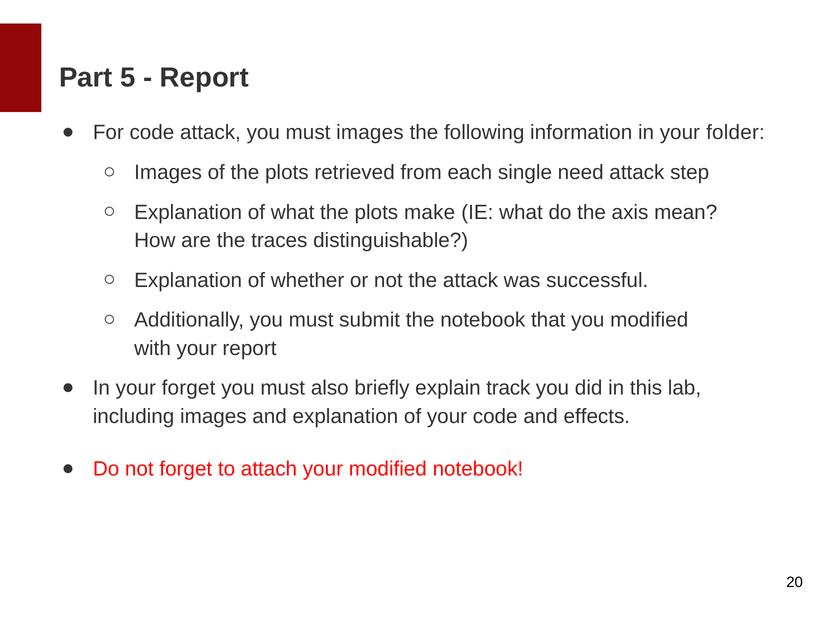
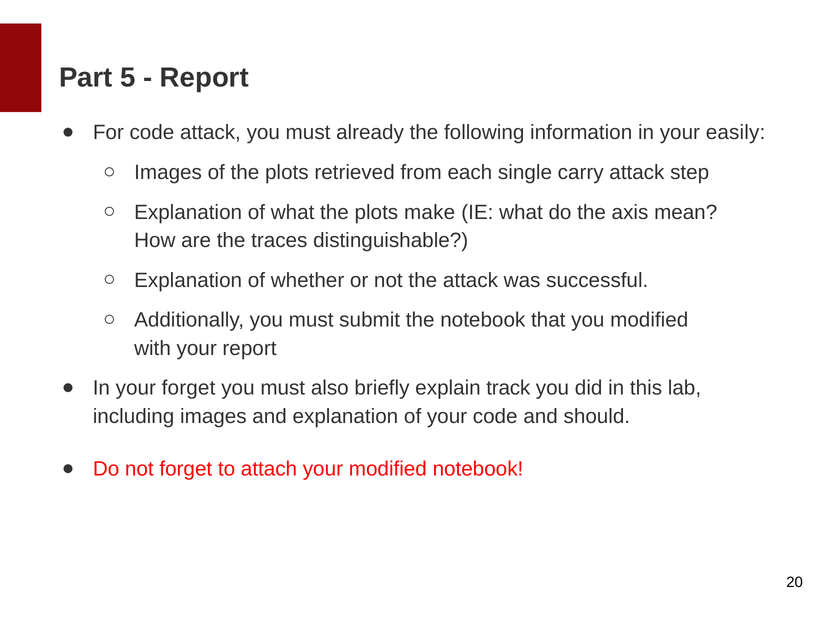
must images: images -> already
folder: folder -> easily
need: need -> carry
effects: effects -> should
